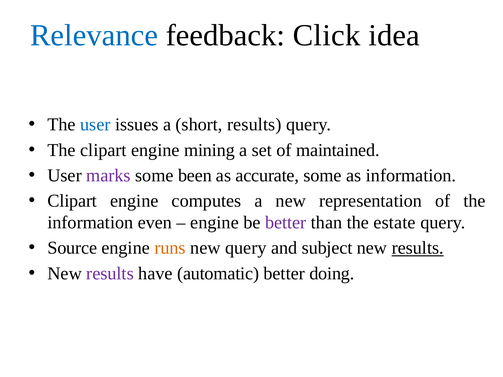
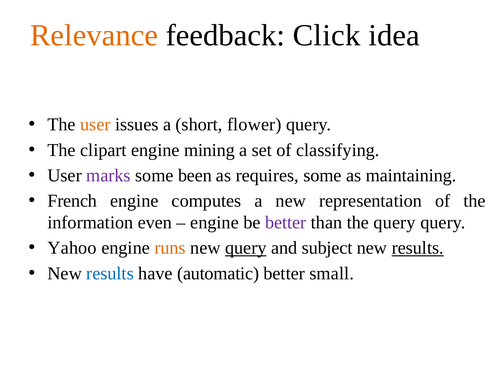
Relevance colour: blue -> orange
user at (95, 125) colour: blue -> orange
short results: results -> flower
maintained: maintained -> classifying
accurate: accurate -> requires
as information: information -> maintaining
Clipart at (72, 201): Clipart -> French
the estate: estate -> query
Source: Source -> Yahoo
query at (246, 248) underline: none -> present
results at (110, 274) colour: purple -> blue
doing: doing -> small
